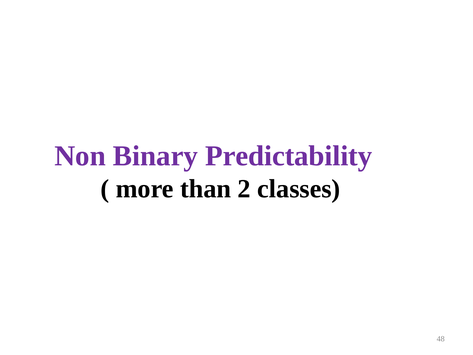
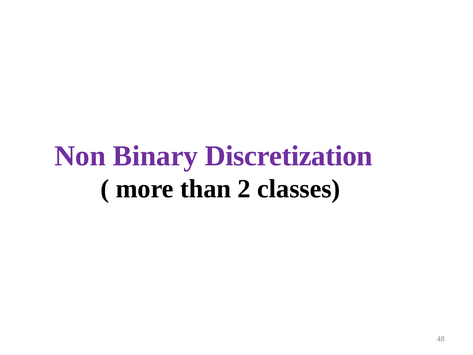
Predictability: Predictability -> Discretization
